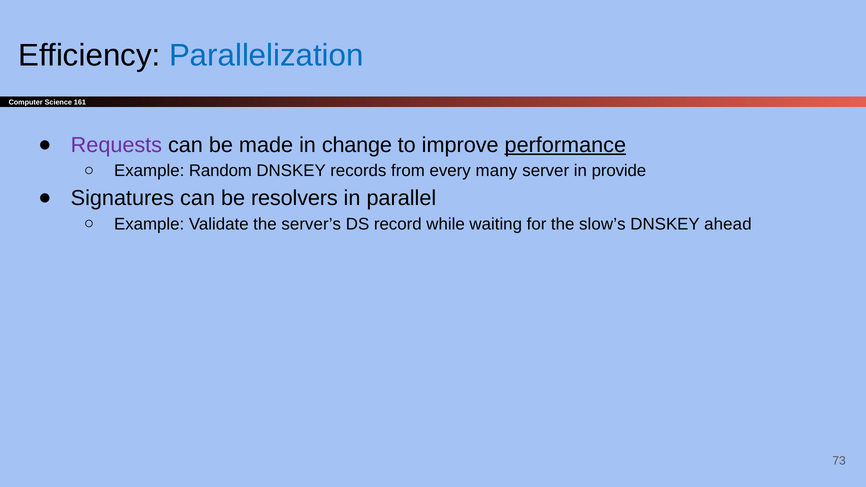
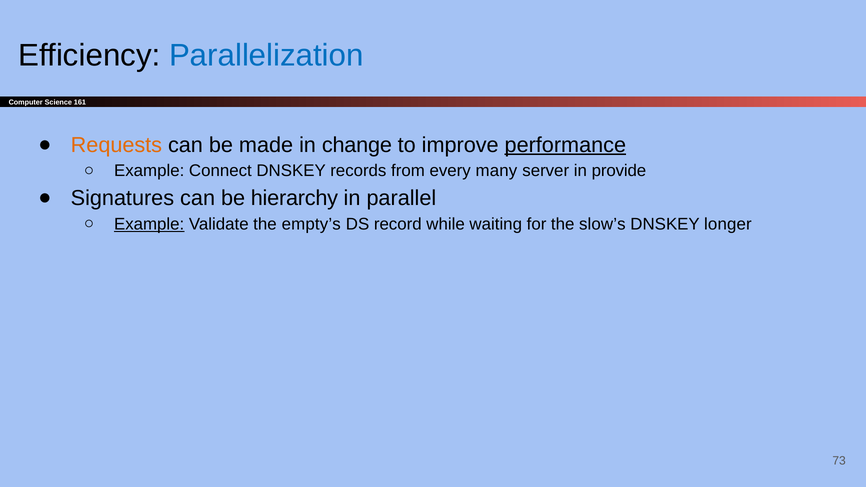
Requests colour: purple -> orange
Random: Random -> Connect
resolvers: resolvers -> hierarchy
Example at (149, 224) underline: none -> present
server’s: server’s -> empty’s
ahead: ahead -> longer
